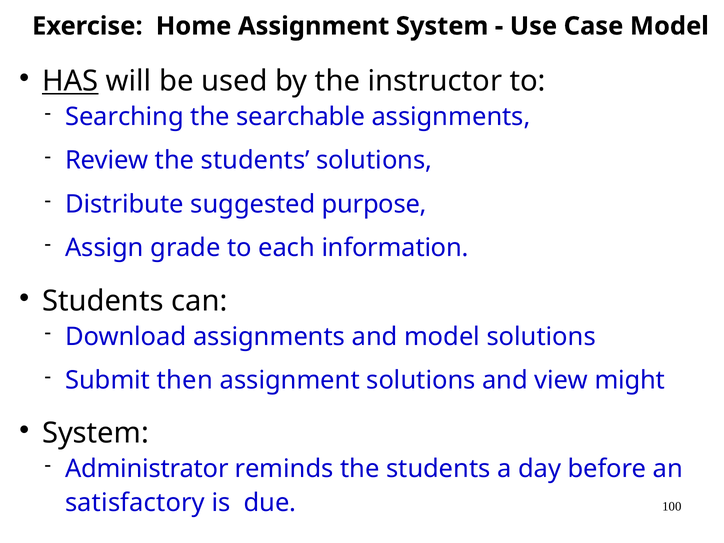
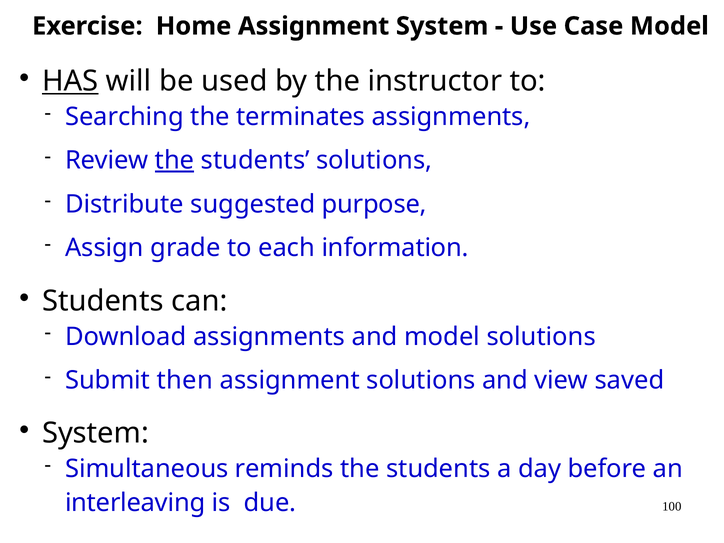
searchable: searchable -> terminates
the at (175, 160) underline: none -> present
might: might -> saved
Administrator: Administrator -> Simultaneous
satisfactory: satisfactory -> interleaving
